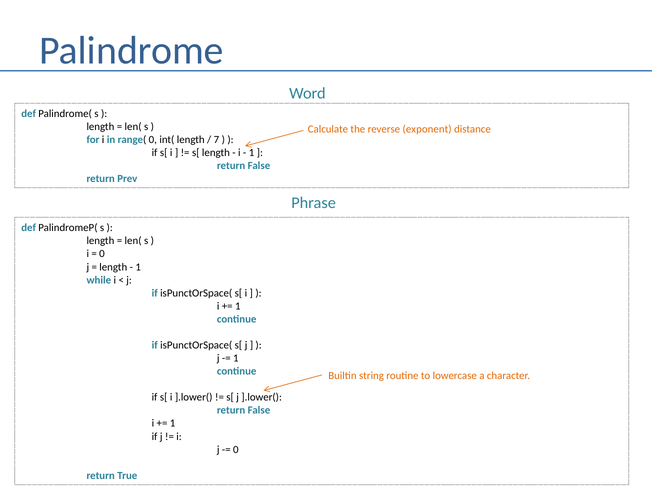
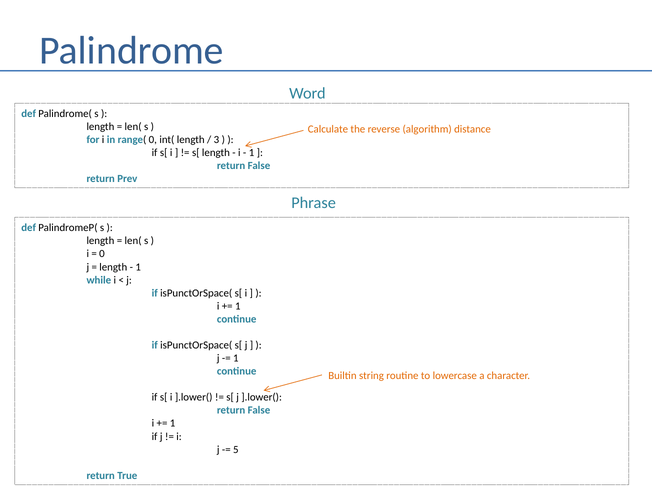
exponent: exponent -> algorithm
7: 7 -> 3
0 at (236, 449): 0 -> 5
